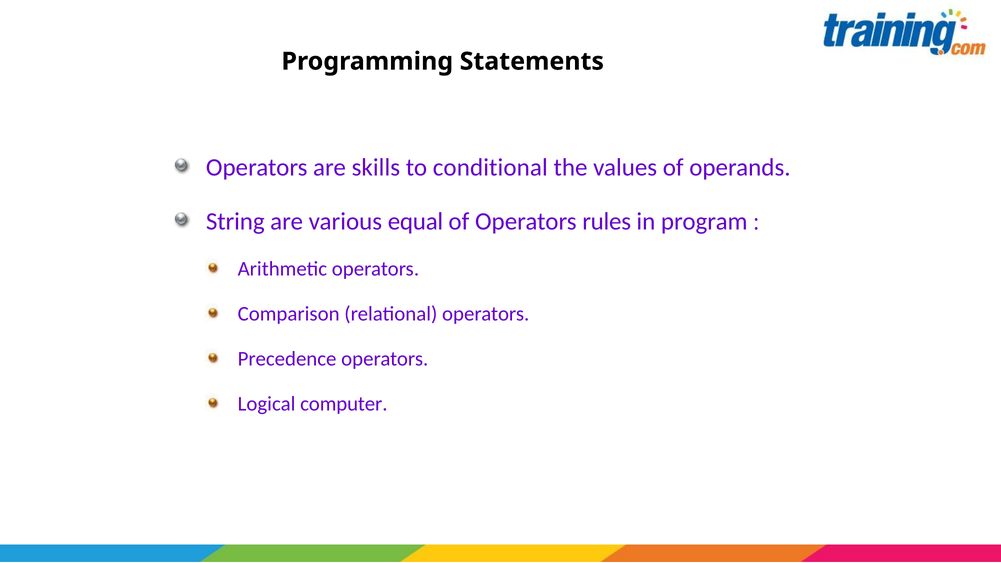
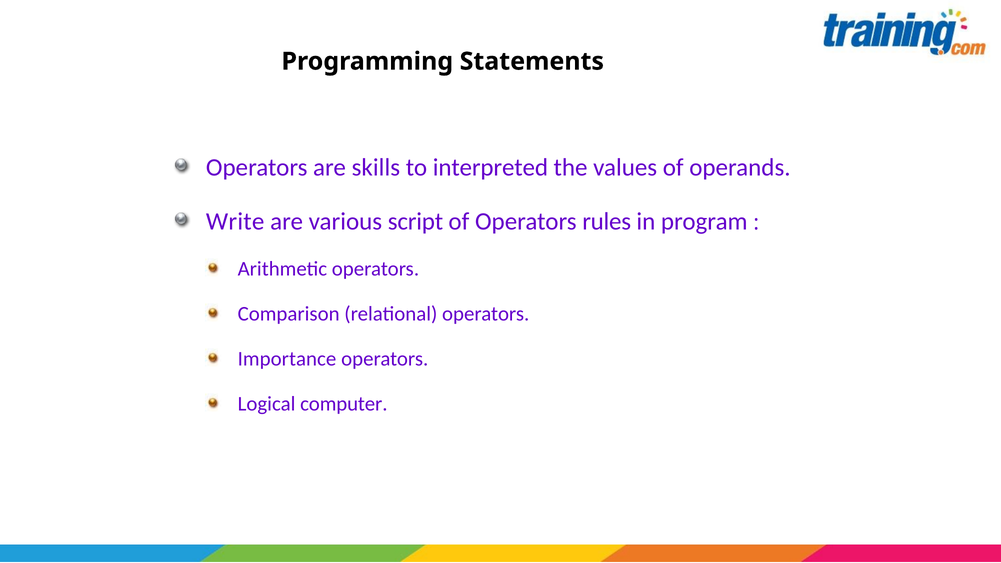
conditional: conditional -> interpreted
String: String -> Write
equal: equal -> script
Precedence: Precedence -> Importance
